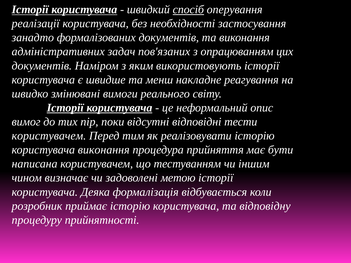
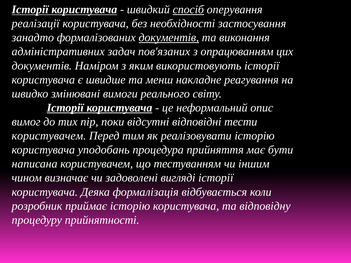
документів at (169, 38) underline: none -> present
користувача виконання: виконання -> уподобань
метою: метою -> вигляді
